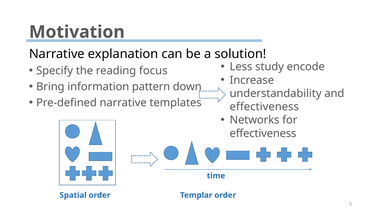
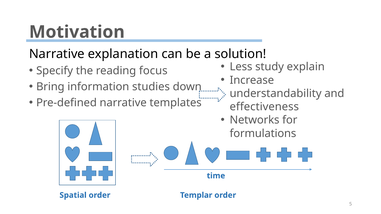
encode: encode -> explain
pattern: pattern -> studies
effectiveness at (263, 134): effectiveness -> formulations
